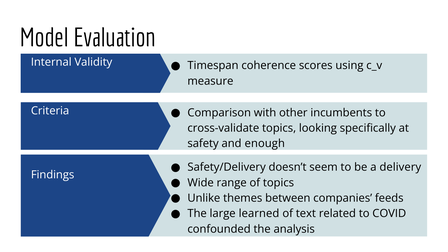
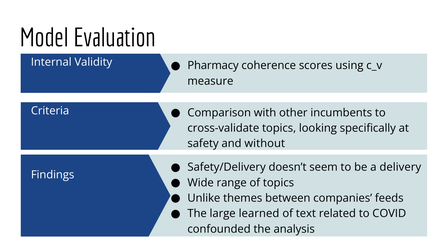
Timespan: Timespan -> Pharmacy
enough: enough -> without
